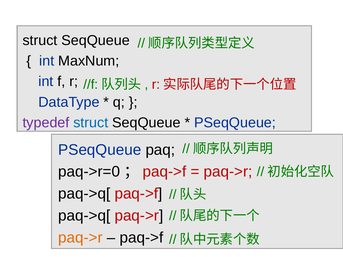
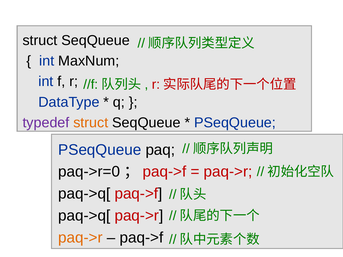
struct at (91, 123) colour: blue -> orange
